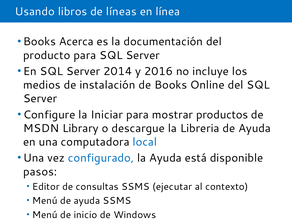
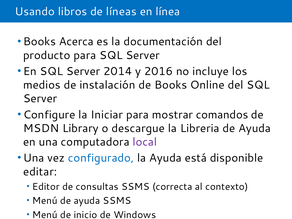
productos: productos -> comandos
local colour: blue -> purple
pasos: pasos -> editar
ejecutar: ejecutar -> correcta
